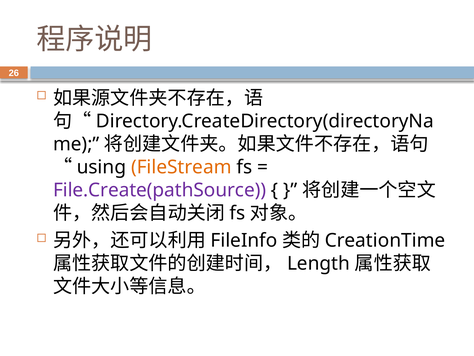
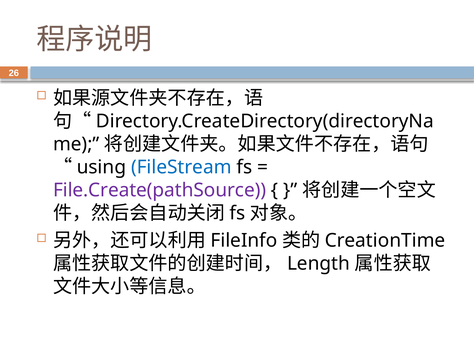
FileStream colour: orange -> blue
